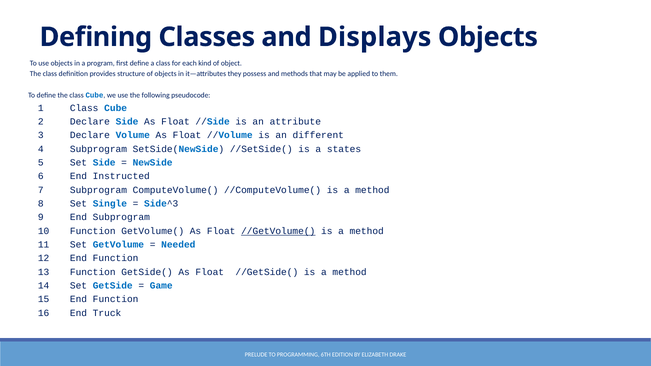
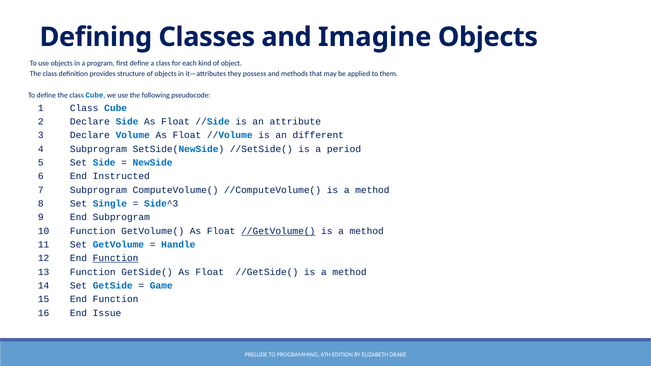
Displays: Displays -> Imagine
states: states -> period
Needed: Needed -> Handle
Function at (116, 258) underline: none -> present
Truck: Truck -> Issue
